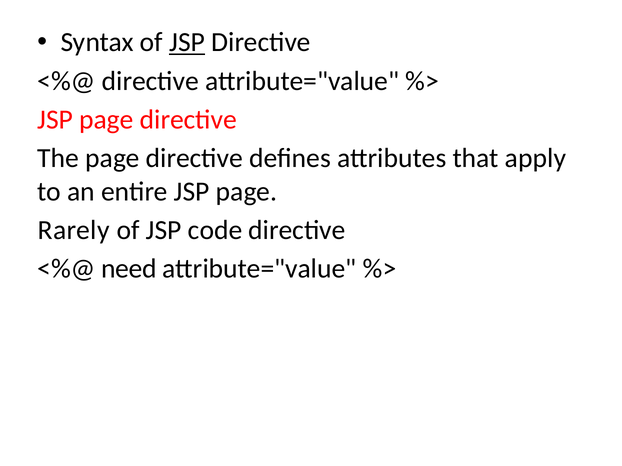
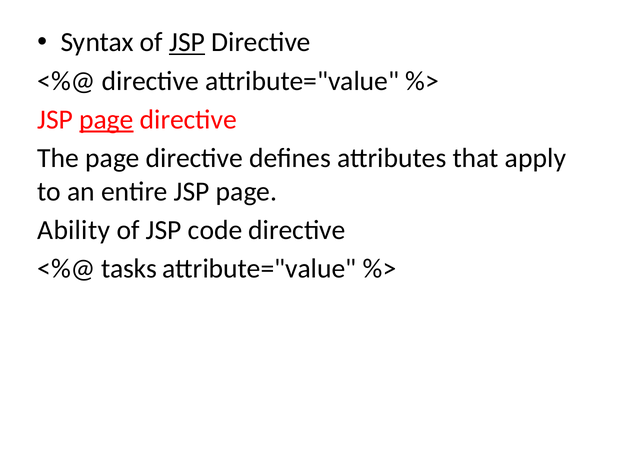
page at (106, 120) underline: none -> present
Rarely: Rarely -> Ability
need: need -> tasks
